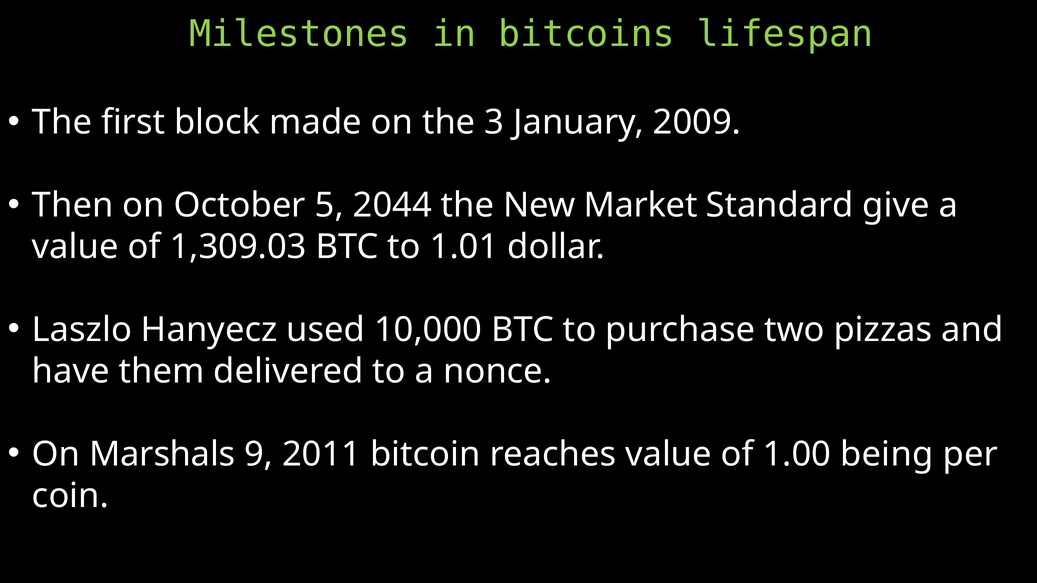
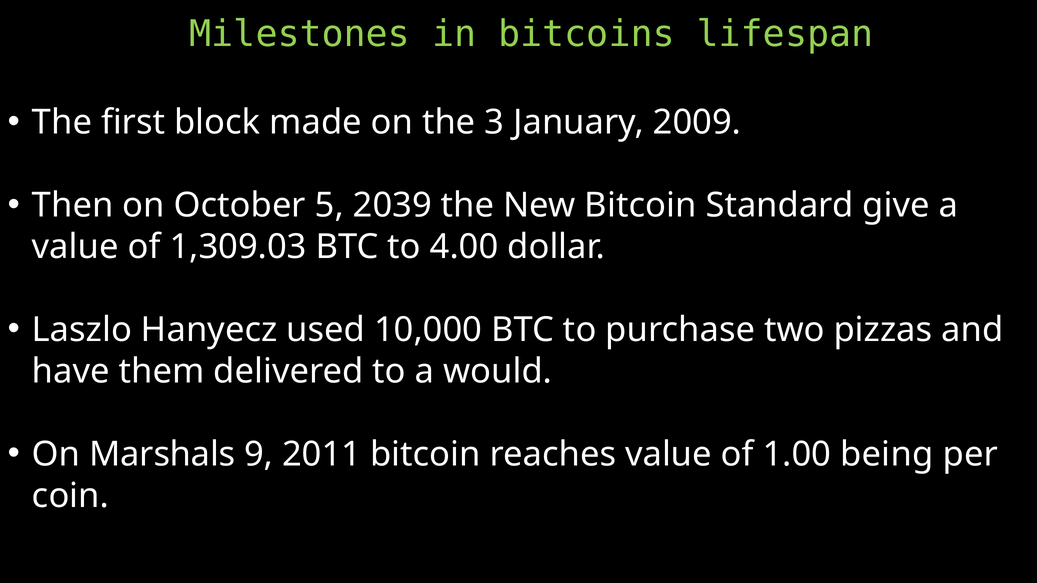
2044: 2044 -> 2039
New Market: Market -> Bitcoin
1.01: 1.01 -> 4.00
nonce: nonce -> would
